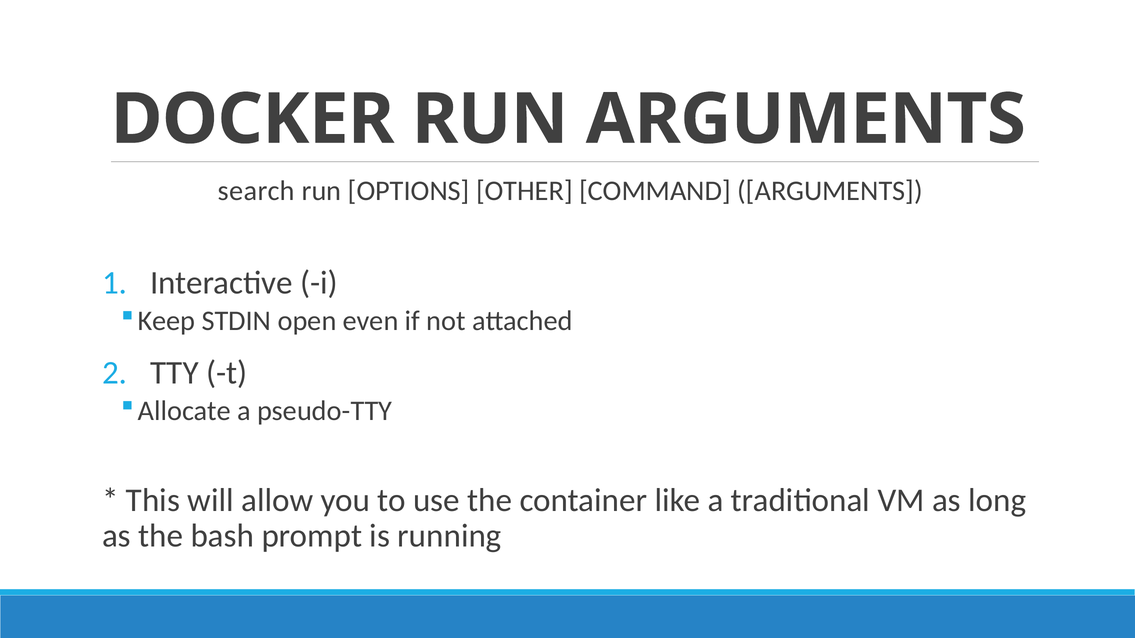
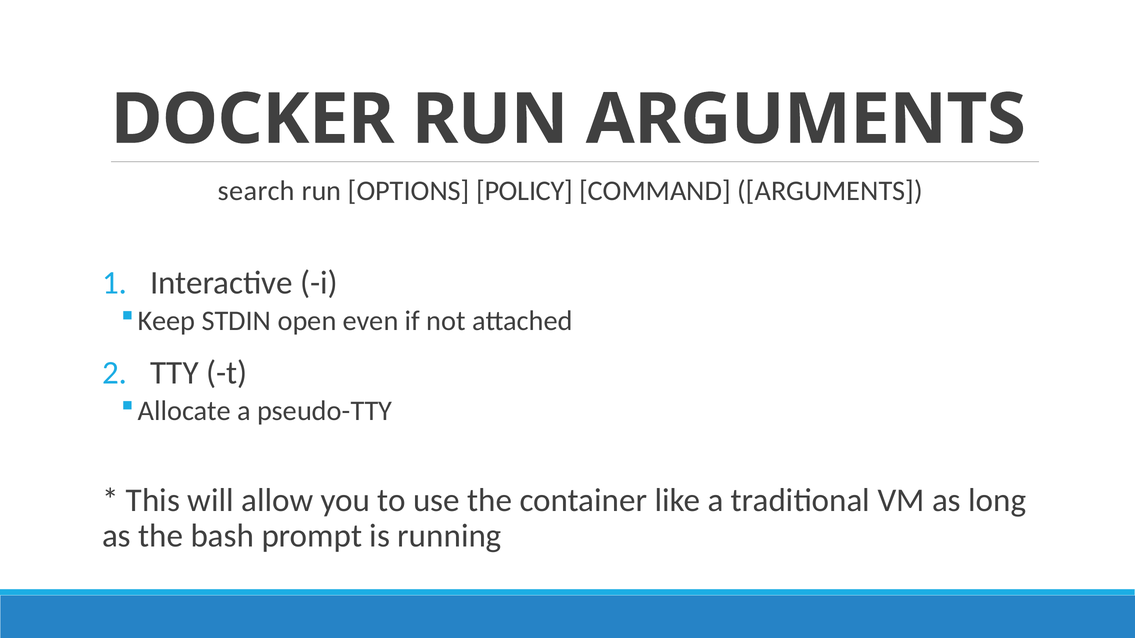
OTHER: OTHER -> POLICY
